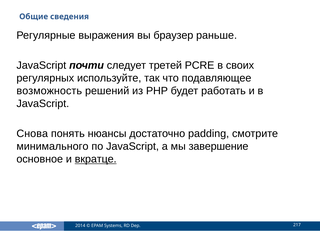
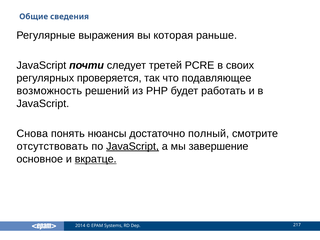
браузер: браузер -> которая
используйте: используйте -> проверяется
padding: padding -> полный
минимального: минимального -> отсутствовать
JavaScript at (133, 146) underline: none -> present
